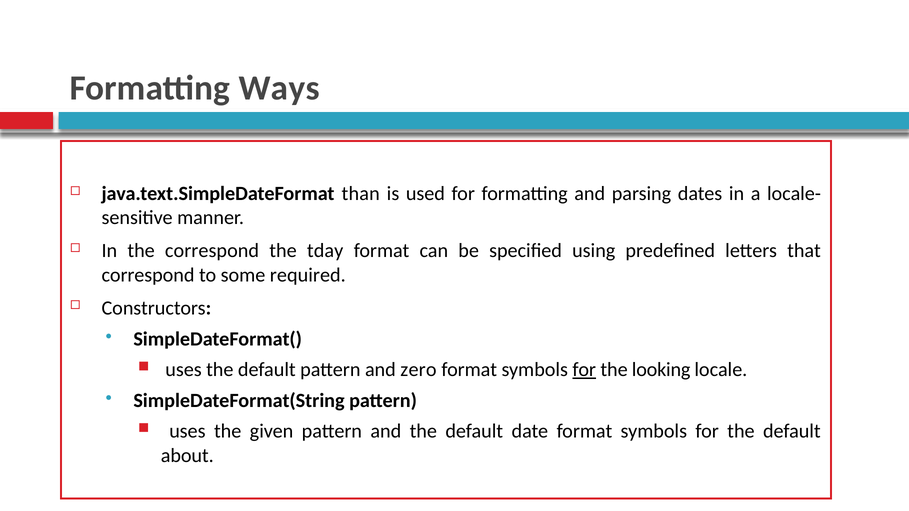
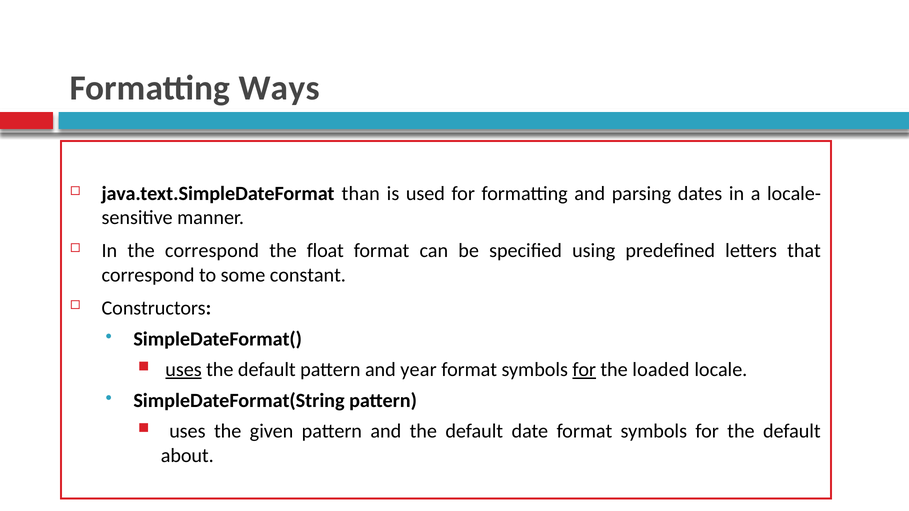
tday: tday -> float
required: required -> constant
uses at (184, 370) underline: none -> present
zero: zero -> year
looking: looking -> loaded
